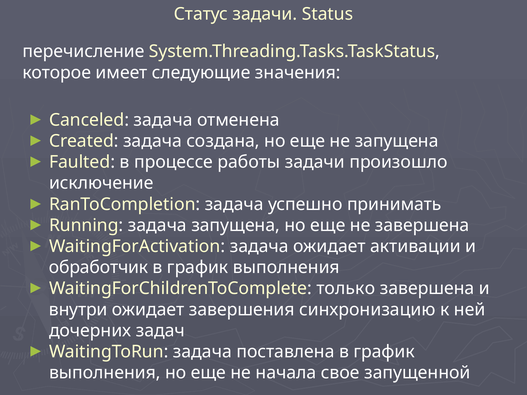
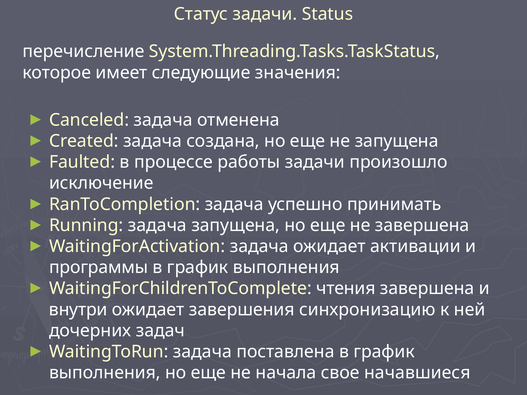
обработчик: обработчик -> программы
только: только -> чтения
запущенной: запущенной -> начавшиеся
